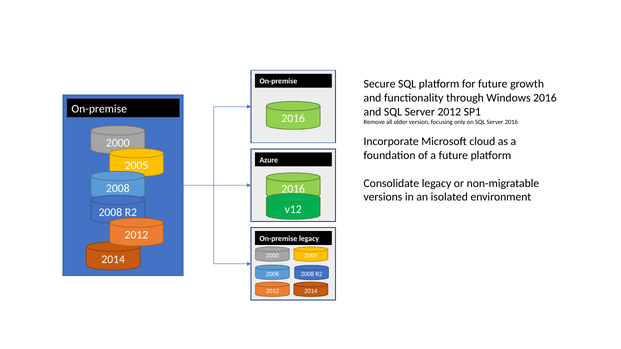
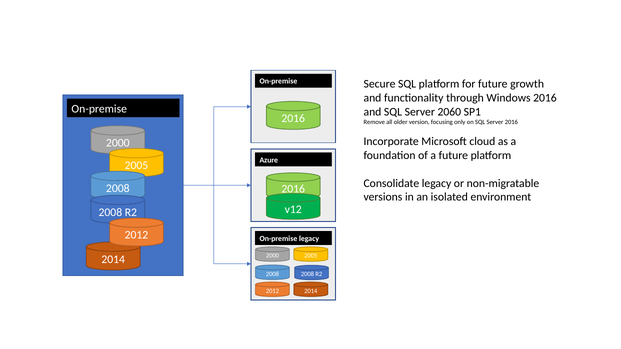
Server 2012: 2012 -> 2060
